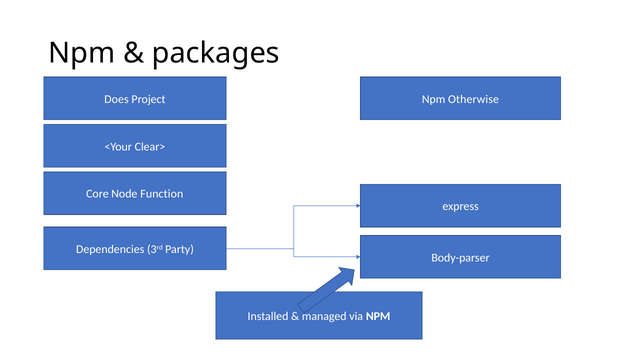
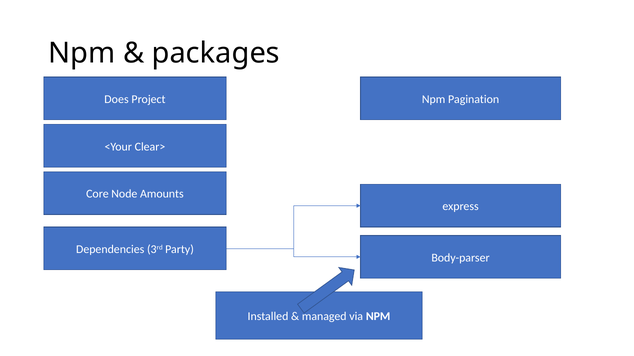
Otherwise: Otherwise -> Pagination
Function: Function -> Amounts
